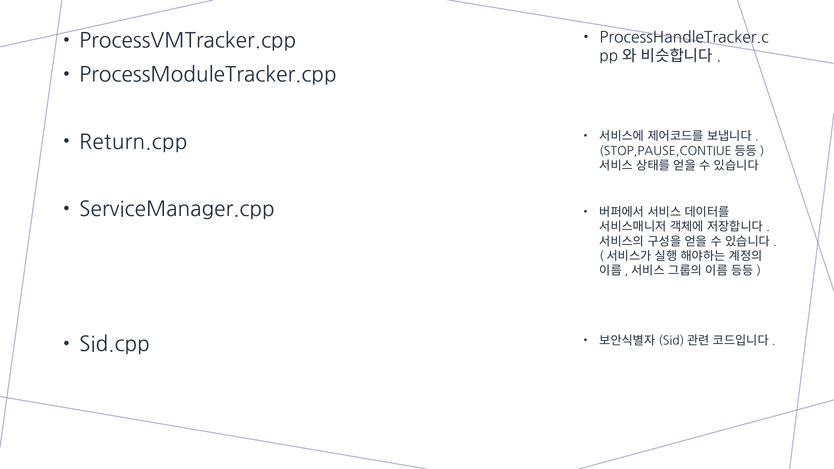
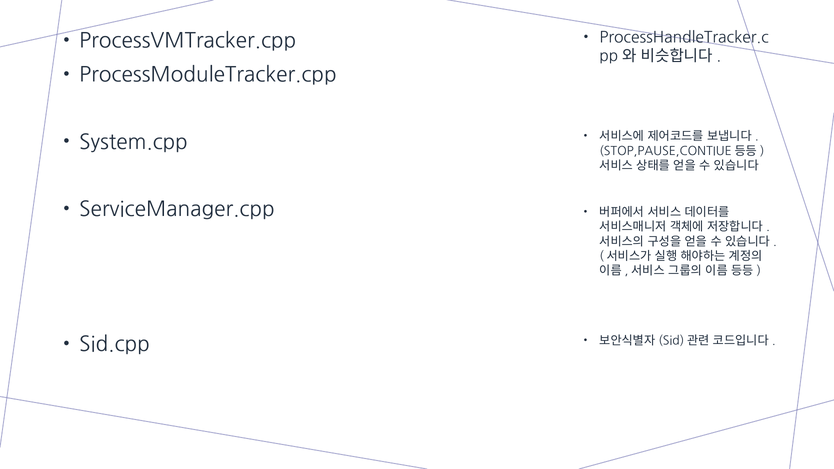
Return.cpp: Return.cpp -> System.cpp
